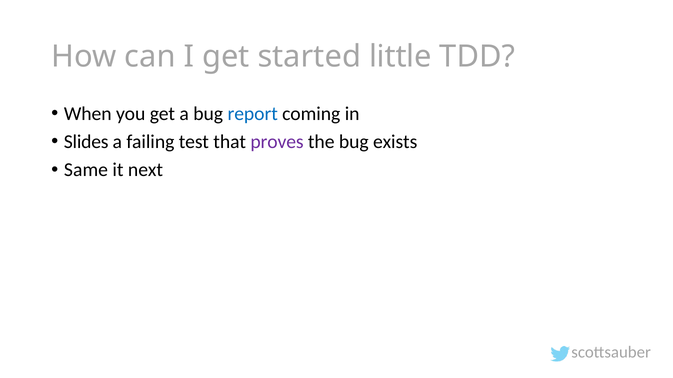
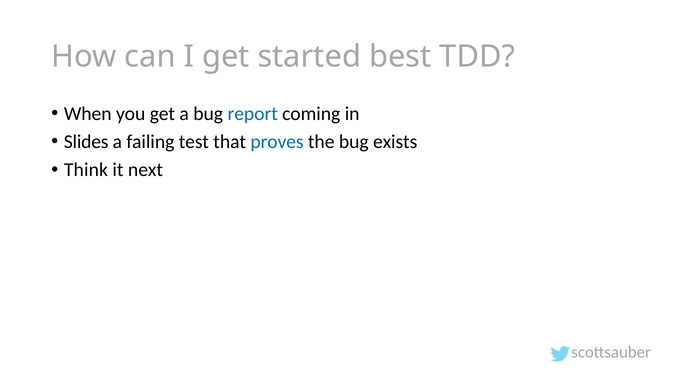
little: little -> best
proves colour: purple -> blue
Same: Same -> Think
